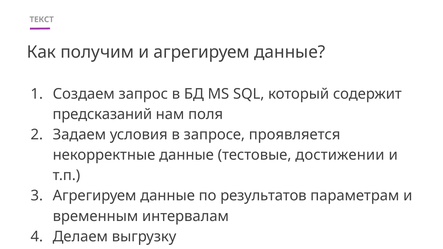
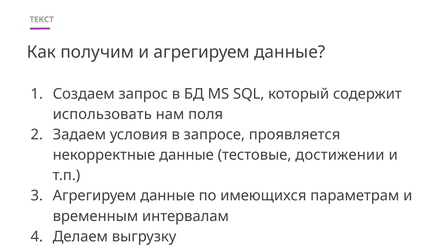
предсказаний: предсказаний -> использовать
результатов: результатов -> имеющихся
